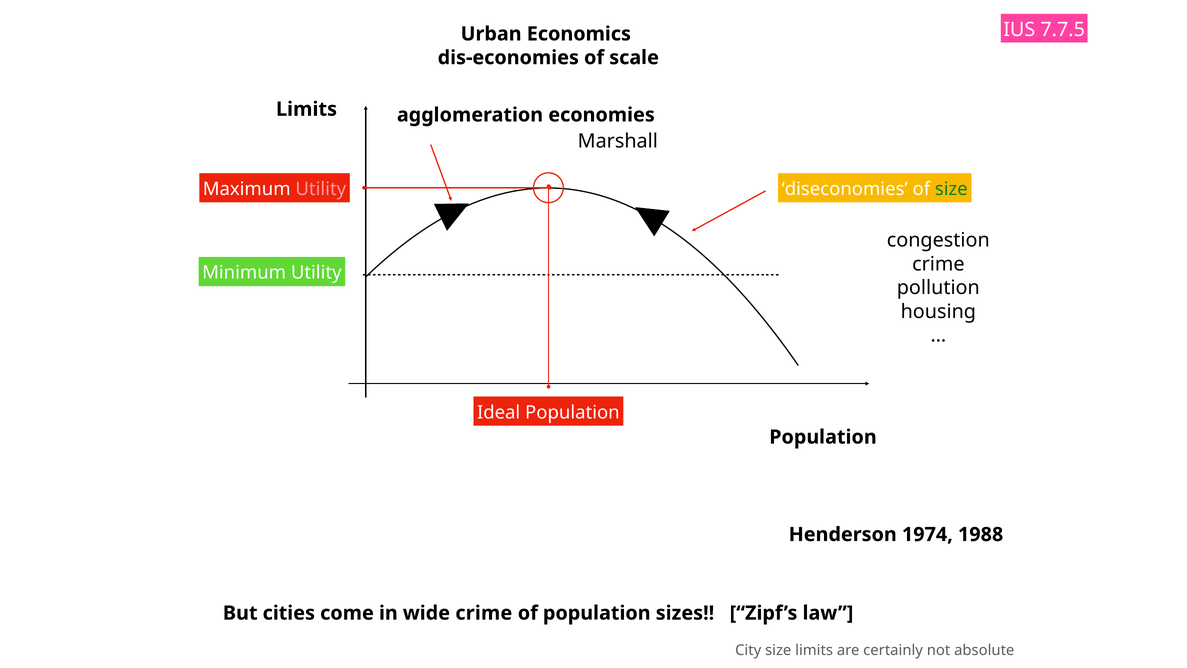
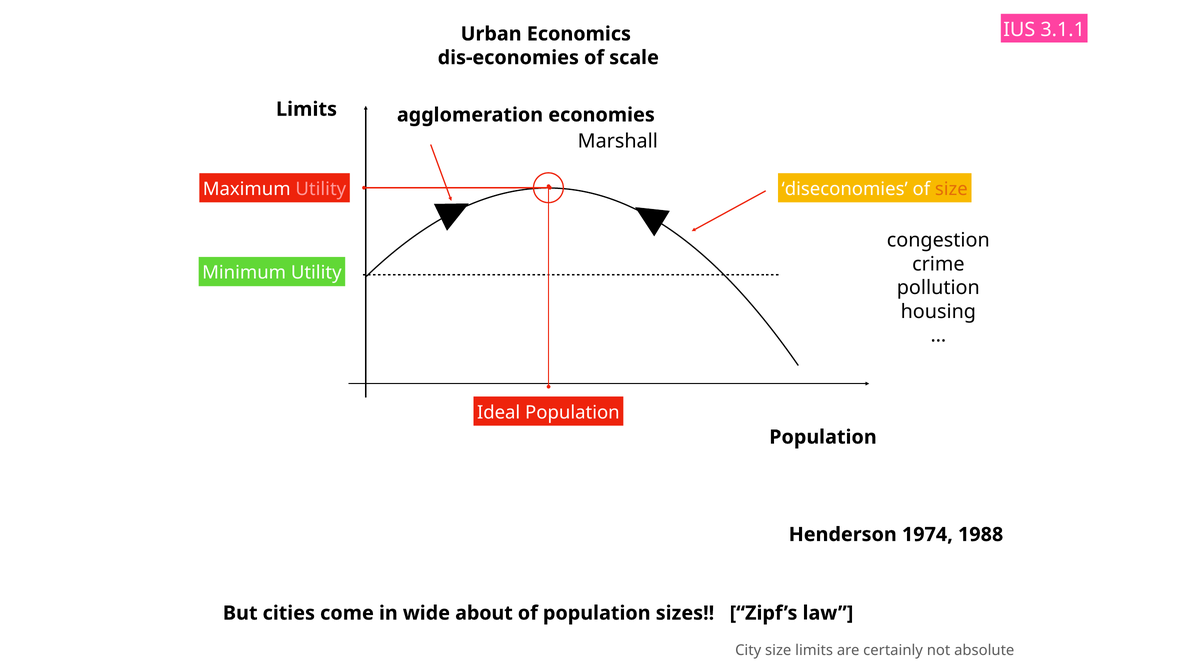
7.7.5: 7.7.5 -> 3.1.1
size at (951, 189) colour: green -> orange
wide crime: crime -> about
